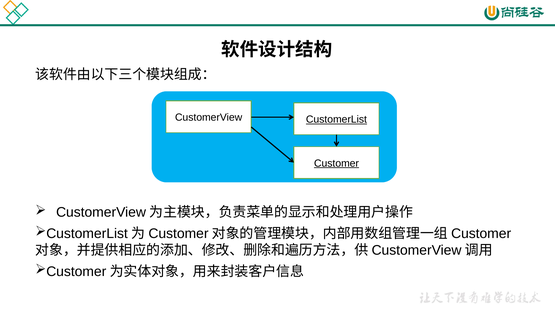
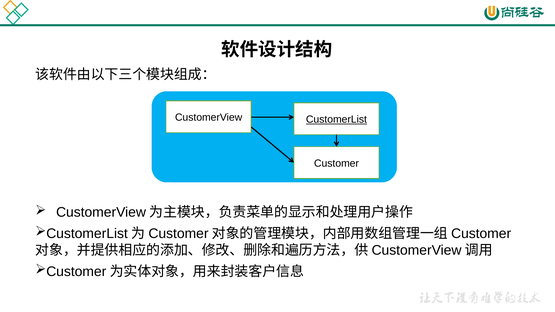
Customer underline: present -> none
